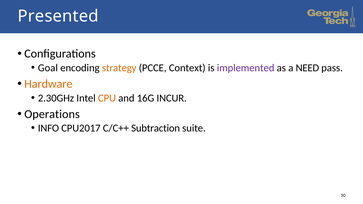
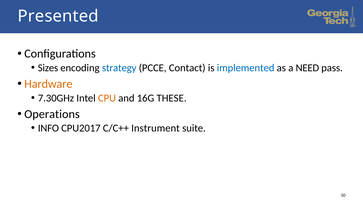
Goal: Goal -> Sizes
strategy colour: orange -> blue
Context: Context -> Contact
implemented colour: purple -> blue
2.30GHz: 2.30GHz -> 7.30GHz
INCUR: INCUR -> THESE
Subtraction: Subtraction -> Instrument
